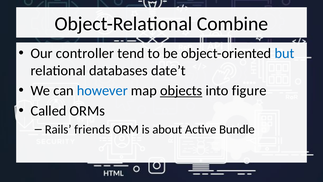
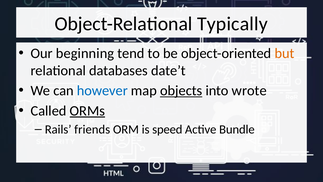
Combine: Combine -> Typically
controller: controller -> beginning
but colour: blue -> orange
figure: figure -> wrote
ORMs underline: none -> present
about: about -> speed
